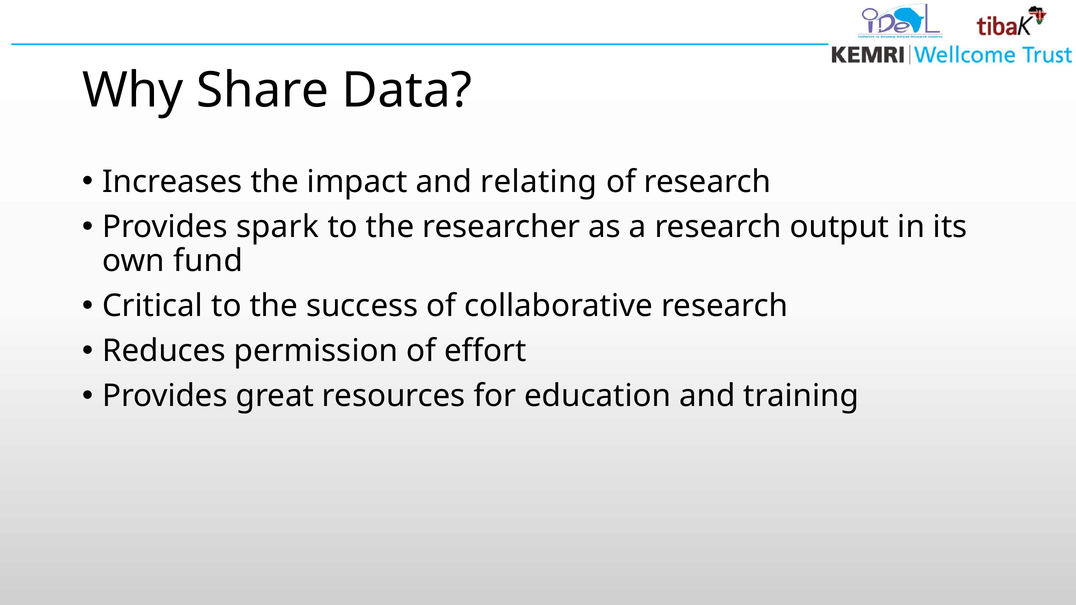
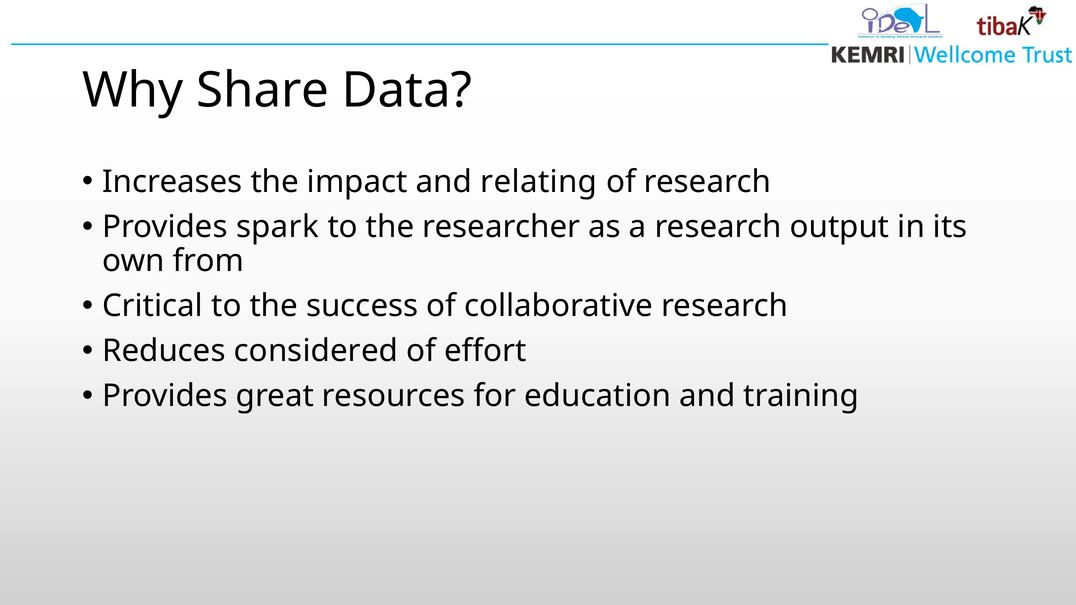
fund: fund -> from
permission: permission -> considered
